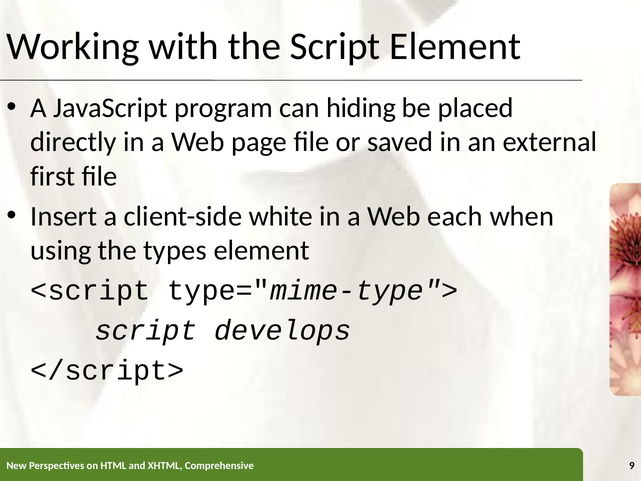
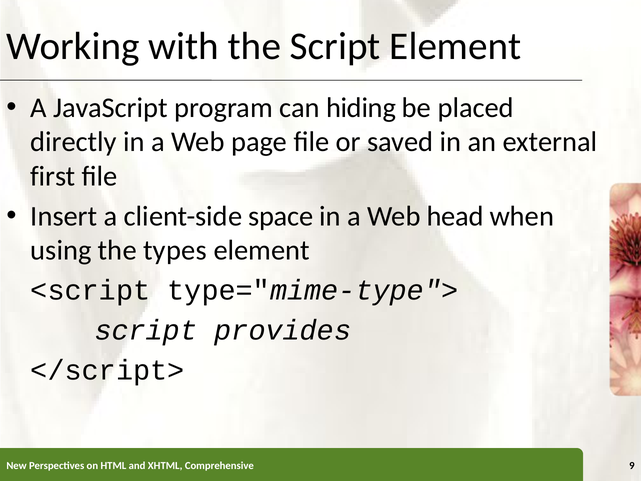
white: white -> space
each: each -> head
develops: develops -> provides
